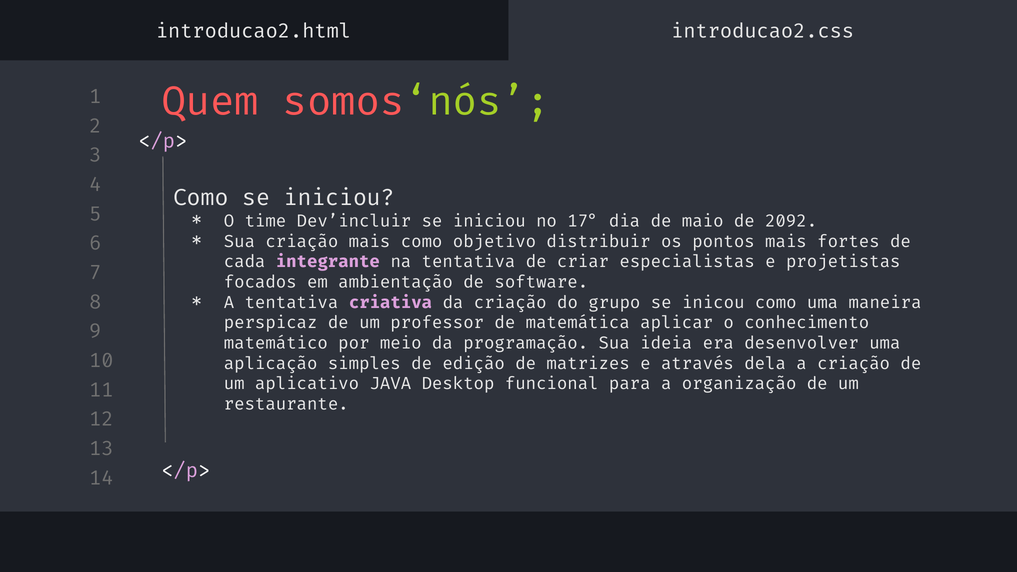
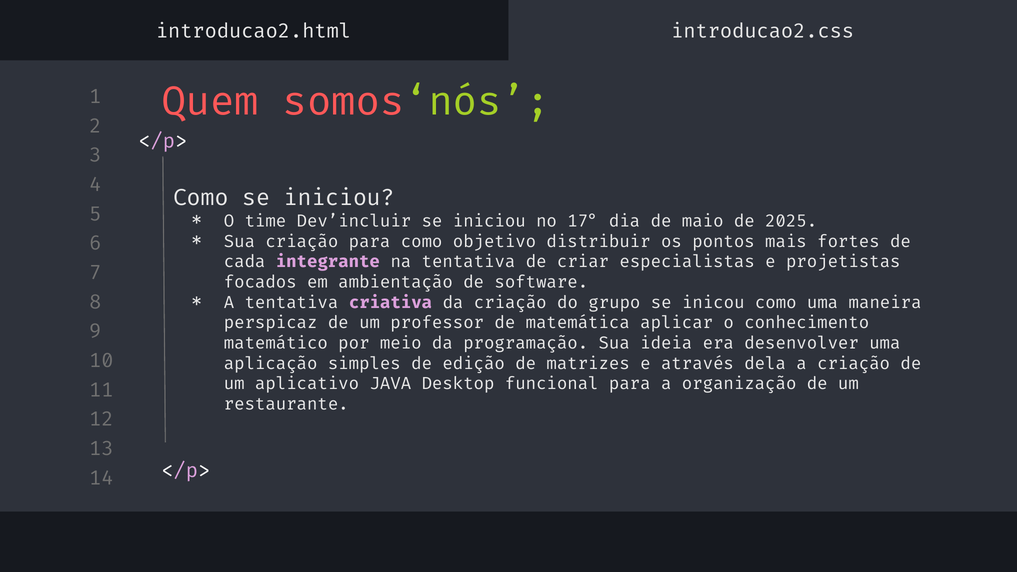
2092: 2092 -> 2025
criação mais: mais -> para
